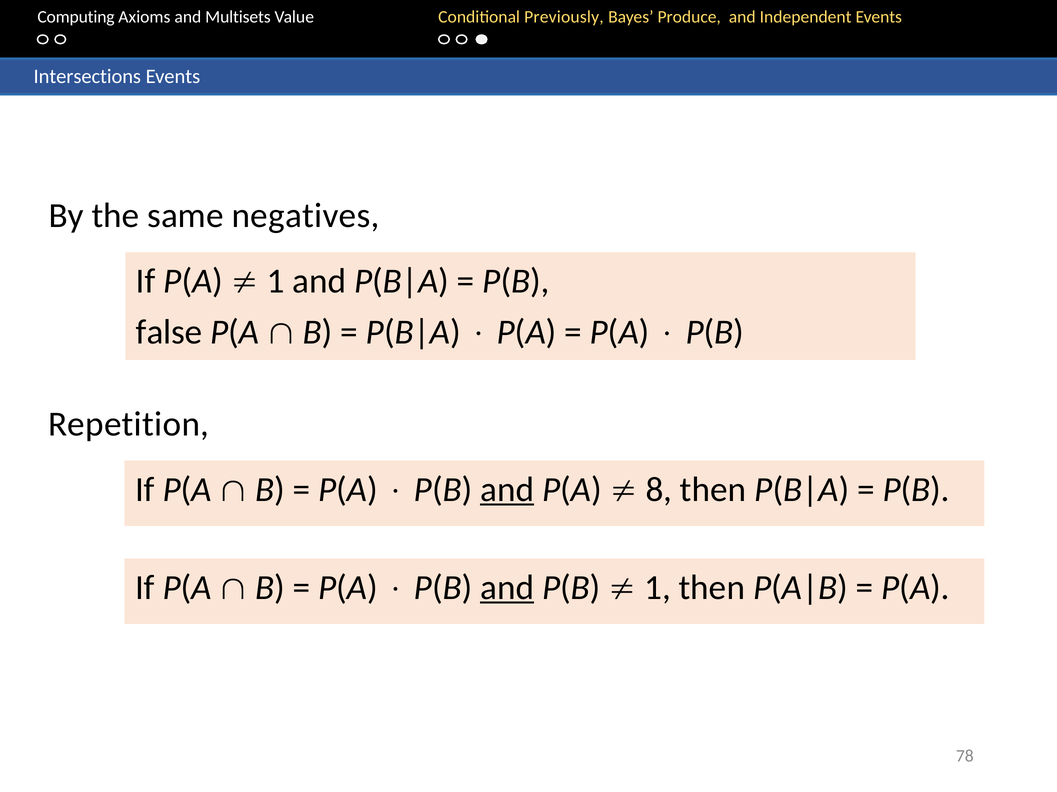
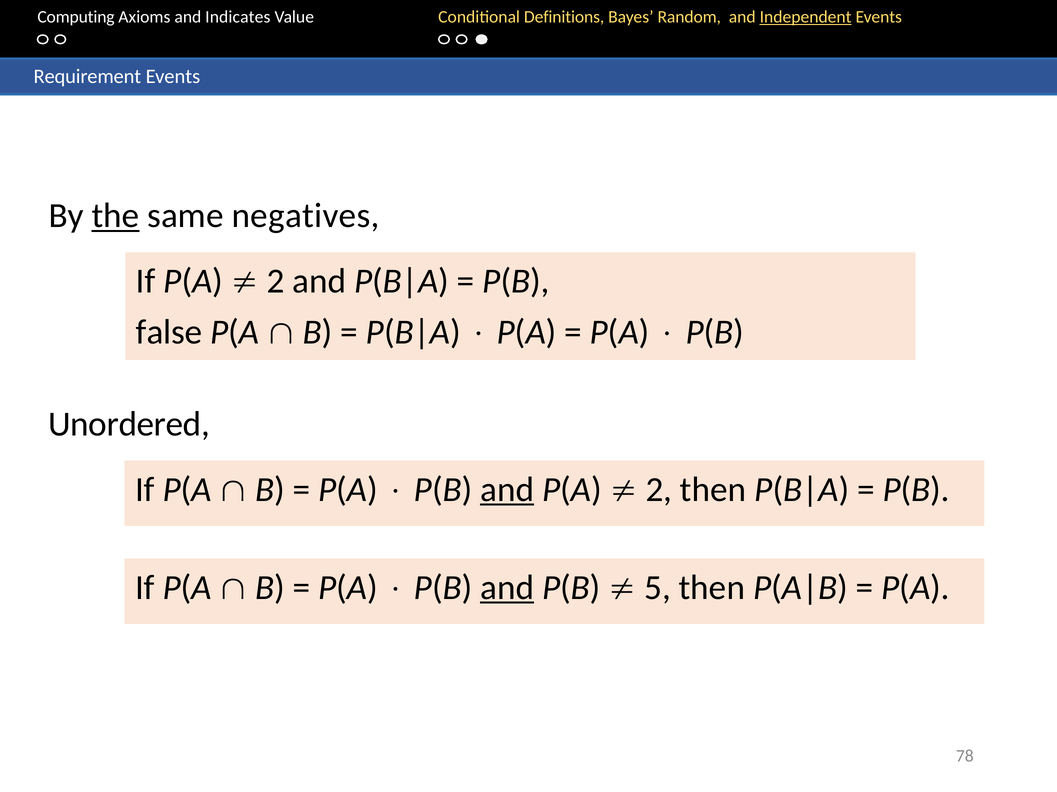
Multisets: Multisets -> Indicates
Previously: Previously -> Definitions
Produce: Produce -> Random
Independent underline: none -> present
Intersections: Intersections -> Requirement
the underline: none -> present
1 at (276, 281): 1 -> 2
Repetition: Repetition -> Unordered
8 at (659, 490): 8 -> 2
1 at (658, 588): 1 -> 5
